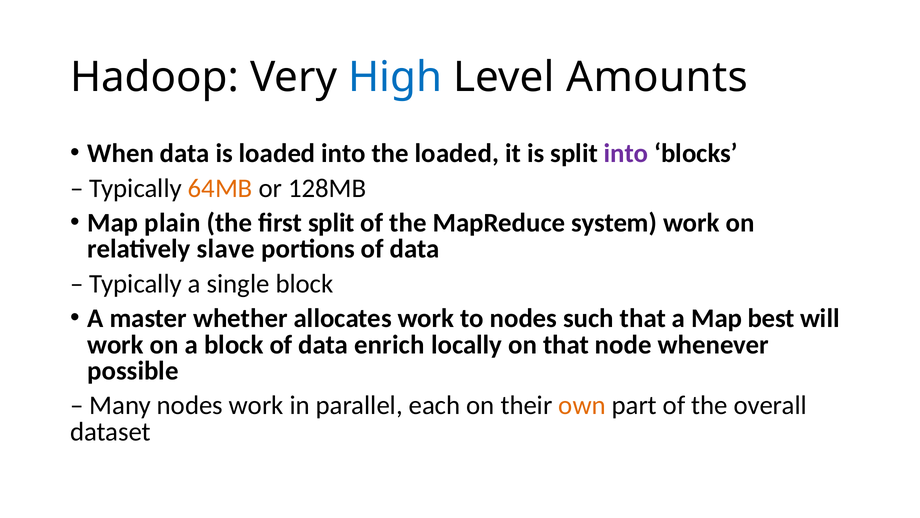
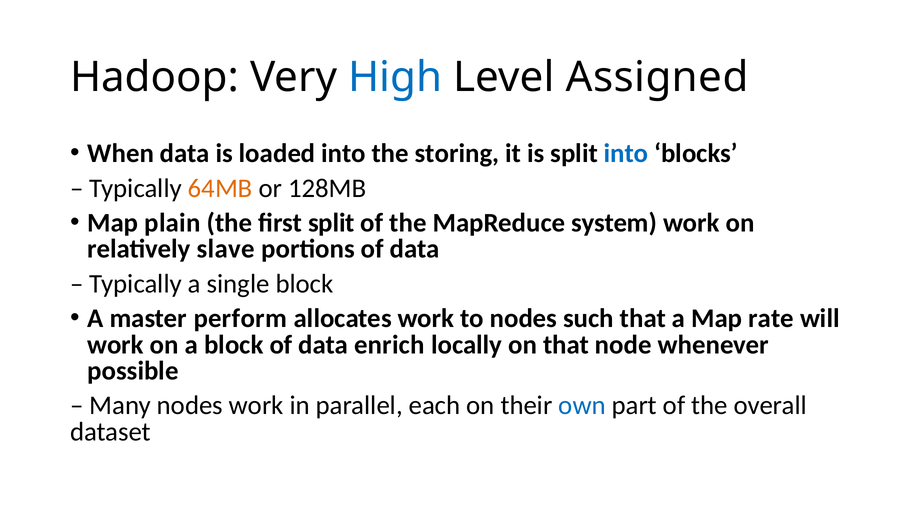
Amounts: Amounts -> Assigned
the loaded: loaded -> storing
into at (626, 153) colour: purple -> blue
whether: whether -> perform
best: best -> rate
own colour: orange -> blue
